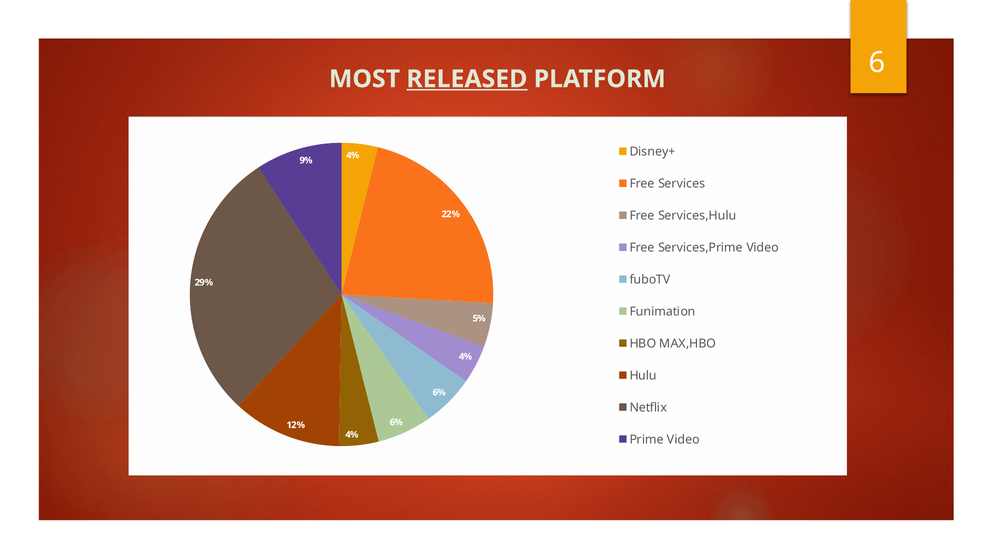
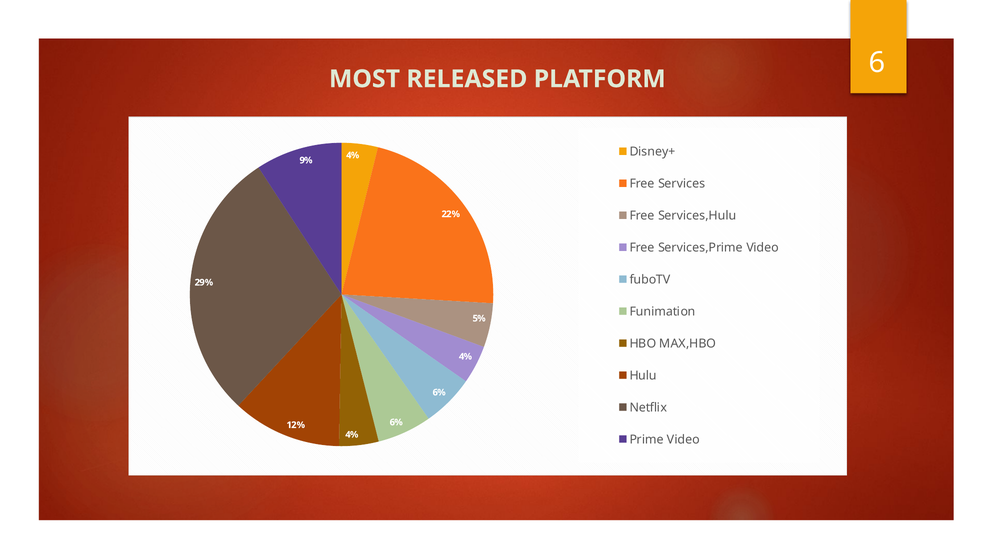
RELEASED underline: present -> none
